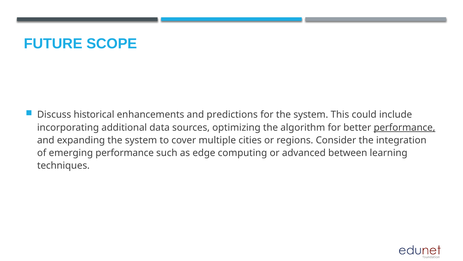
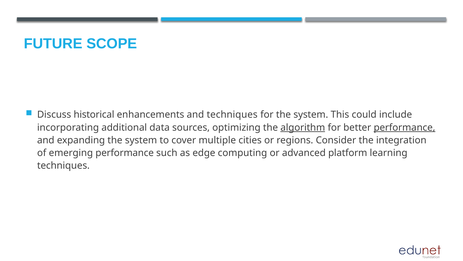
and predictions: predictions -> techniques
algorithm underline: none -> present
between: between -> platform
